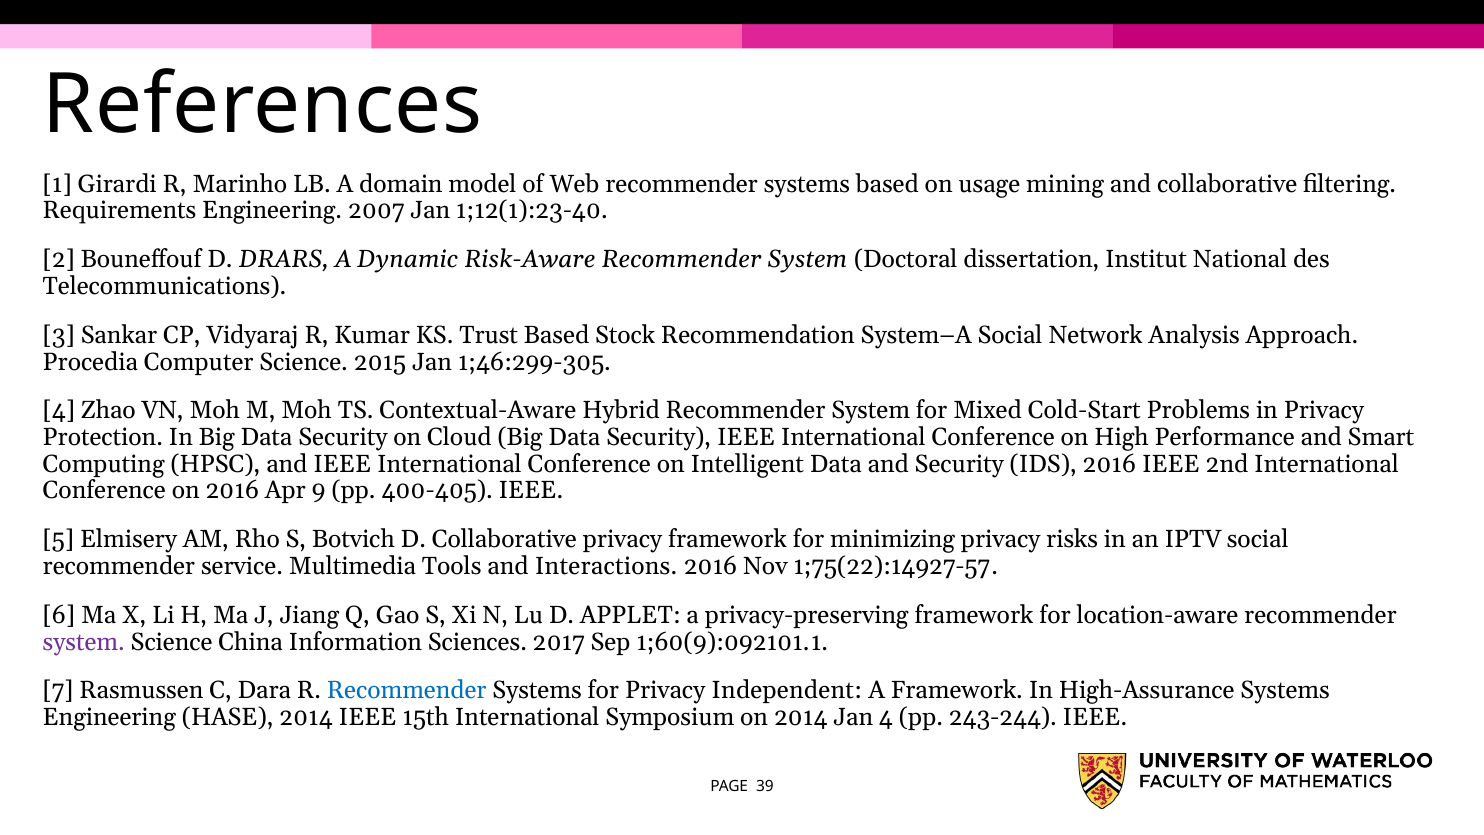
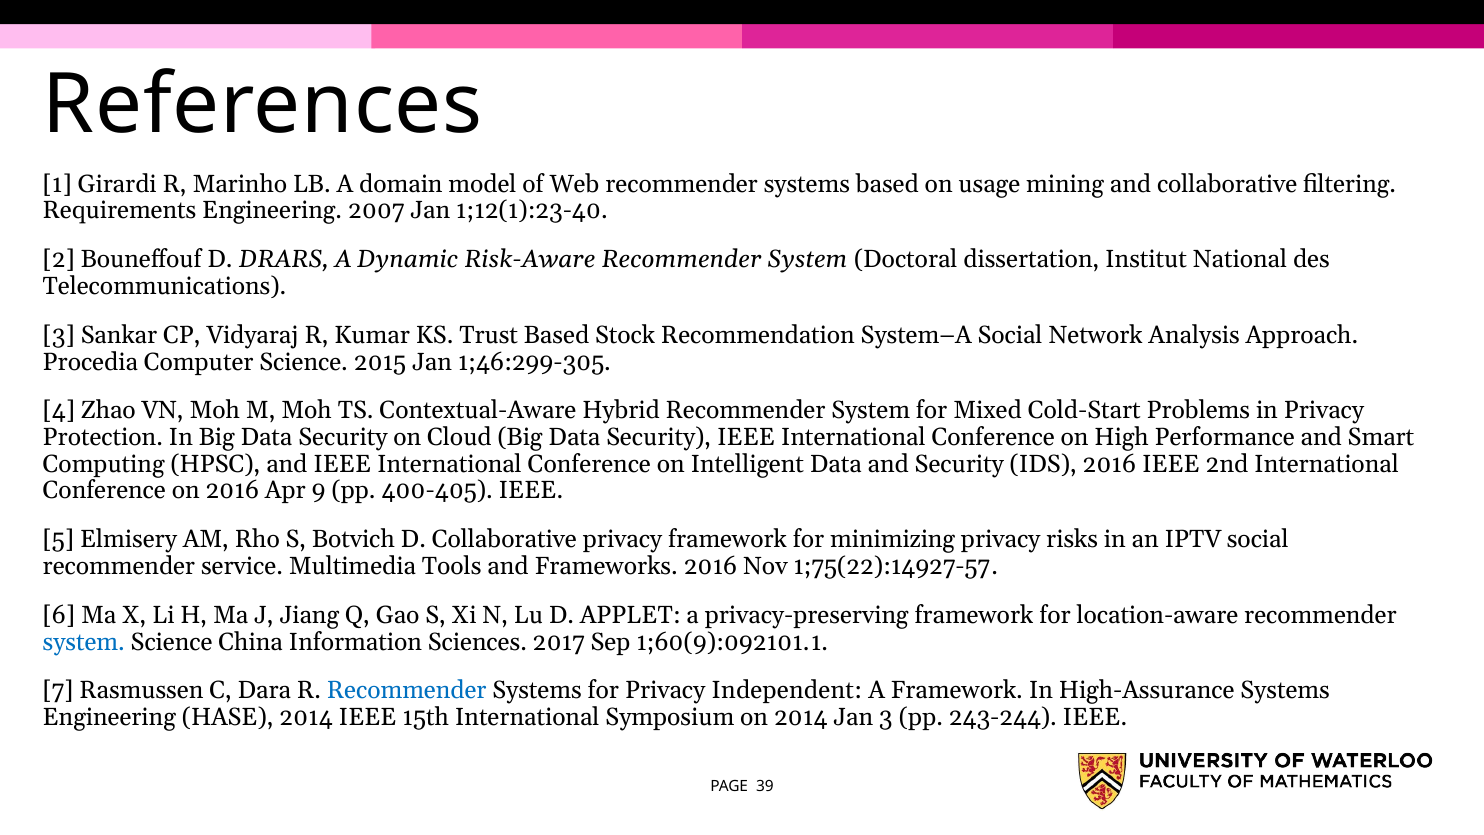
Interactions: Interactions -> Frameworks
system at (84, 642) colour: purple -> blue
Jan 4: 4 -> 3
